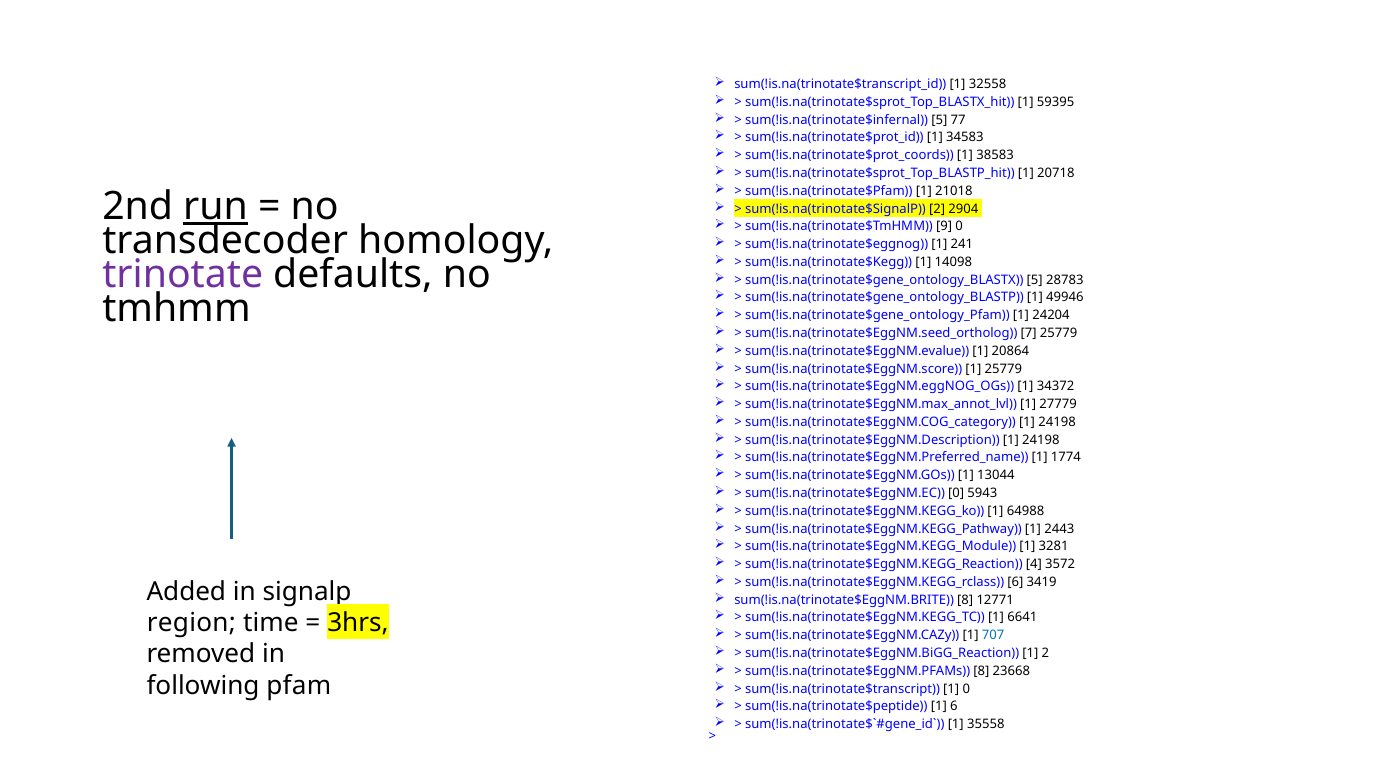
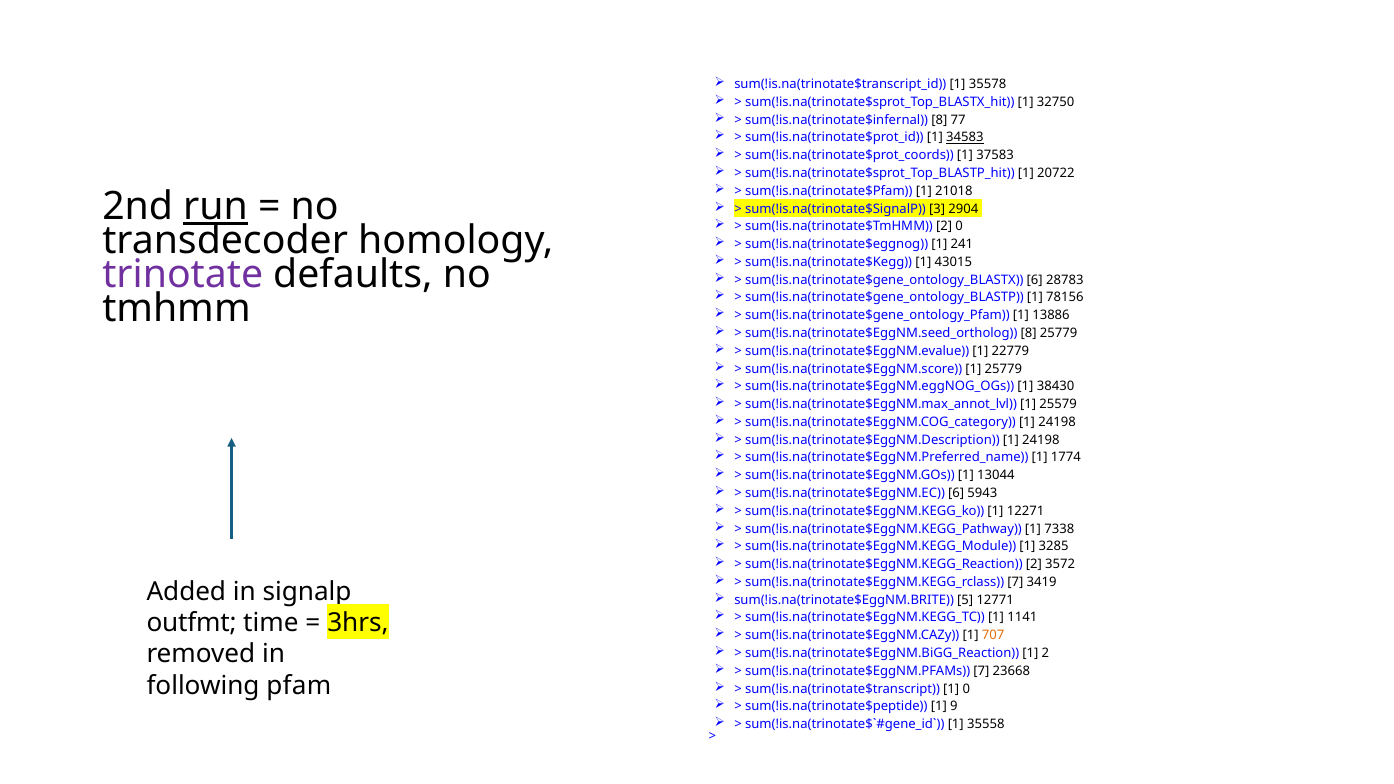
32558: 32558 -> 35578
59395: 59395 -> 32750
sum(!is.na(trinotate$infernal 5: 5 -> 8
34583 underline: none -> present
38583: 38583 -> 37583
20718: 20718 -> 20722
sum(!is.na(trinotate$SignalP 2: 2 -> 3
sum(!is.na(trinotate$TmHMM 9: 9 -> 2
14098: 14098 -> 43015
5 at (1035, 280): 5 -> 6
49946: 49946 -> 78156
24204: 24204 -> 13886
7 at (1029, 333): 7 -> 8
20864: 20864 -> 22779
34372: 34372 -> 38430
27779: 27779 -> 25579
sum(!is.na(trinotate$EggNM.EC 0: 0 -> 6
64988: 64988 -> 12271
2443: 2443 -> 7338
3281: 3281 -> 3285
4 at (1034, 564): 4 -> 2
6 at (1015, 582): 6 -> 7
sum(!is.na(trinotate$EggNM.BRITE 8: 8 -> 5
6641: 6641 -> 1141
region: region -> outfmt
707 colour: blue -> orange
sum(!is.na(trinotate$EggNM.PFAMs 8: 8 -> 7
1 6: 6 -> 9
